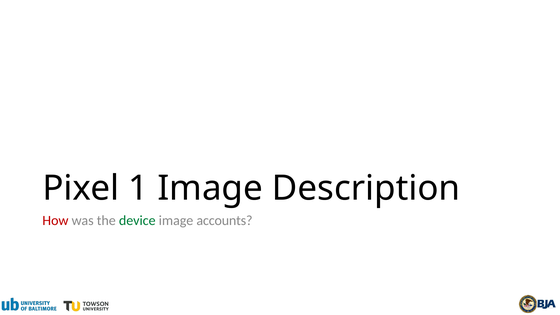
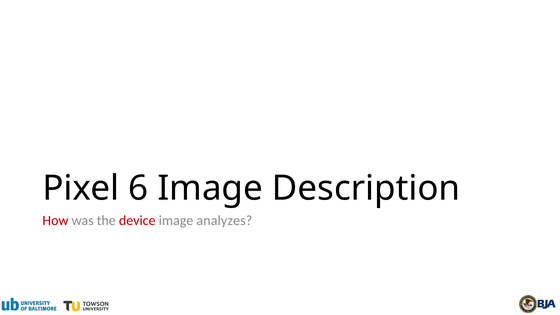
1: 1 -> 6
device colour: green -> red
accounts: accounts -> analyzes
